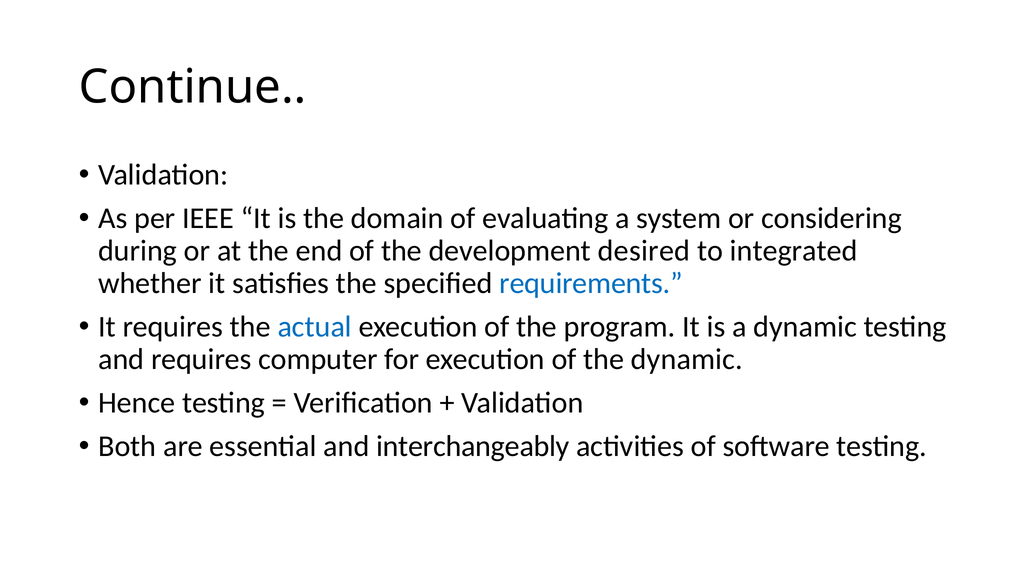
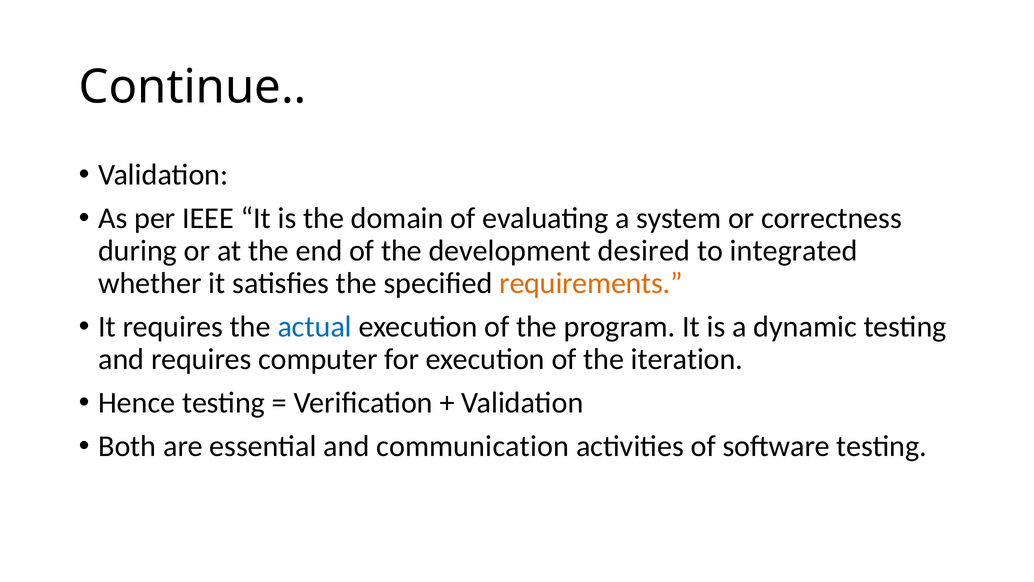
considering: considering -> correctness
requirements colour: blue -> orange
the dynamic: dynamic -> iteration
interchangeably: interchangeably -> communication
